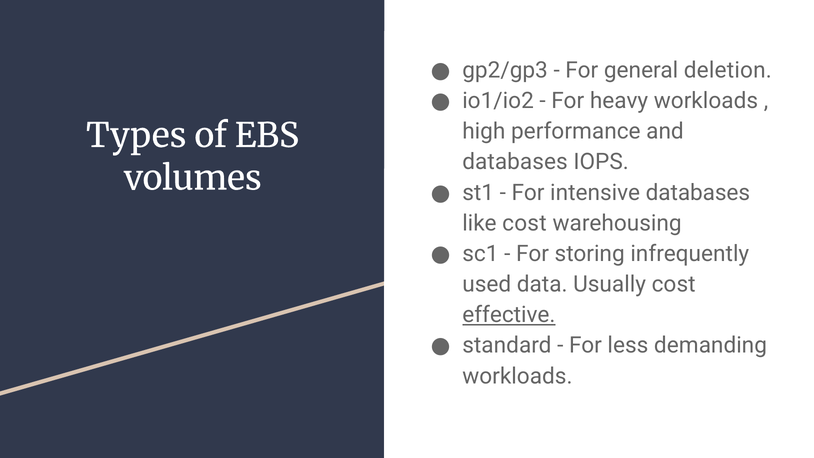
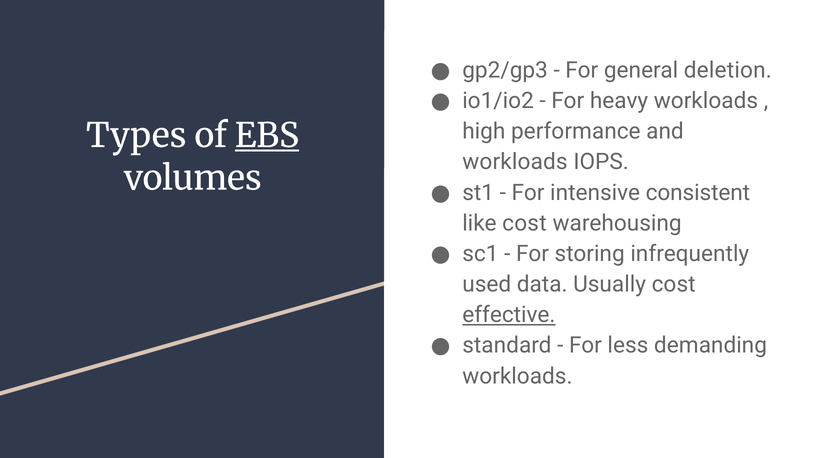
EBS underline: none -> present
databases at (515, 162): databases -> workloads
intensive databases: databases -> consistent
